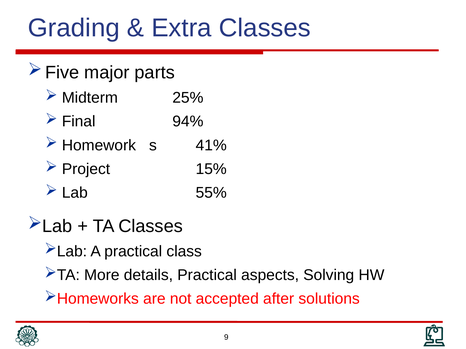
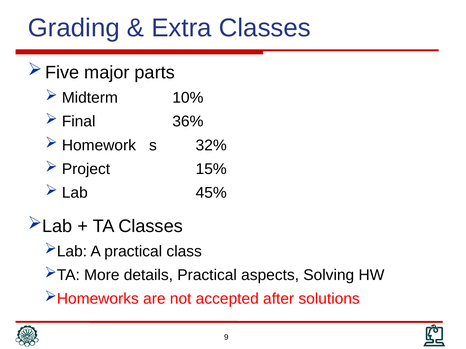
25%: 25% -> 10%
94%: 94% -> 36%
41%: 41% -> 32%
55%: 55% -> 45%
